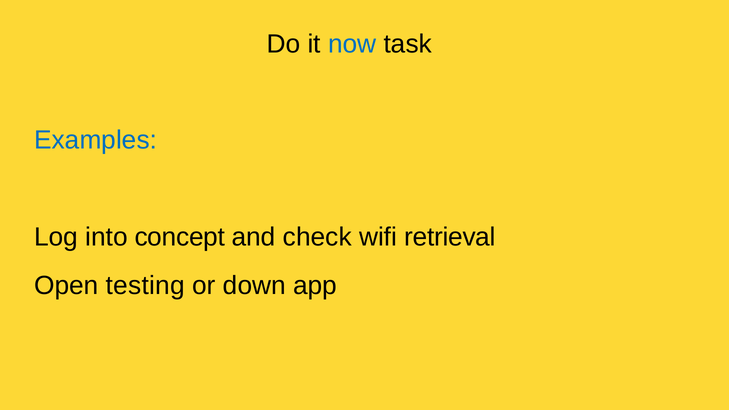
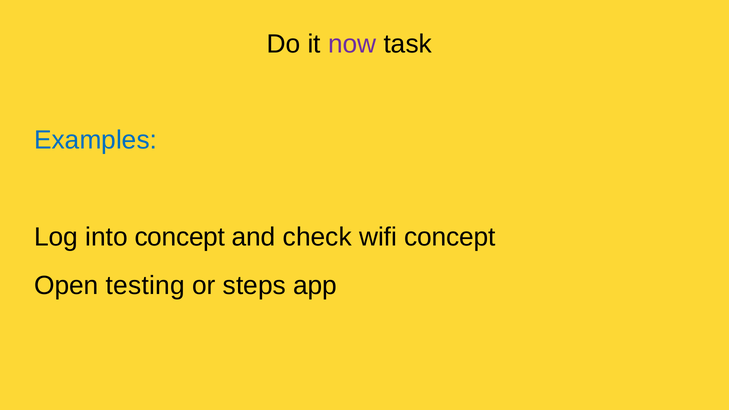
now colour: blue -> purple
wifi retrieval: retrieval -> concept
down: down -> steps
